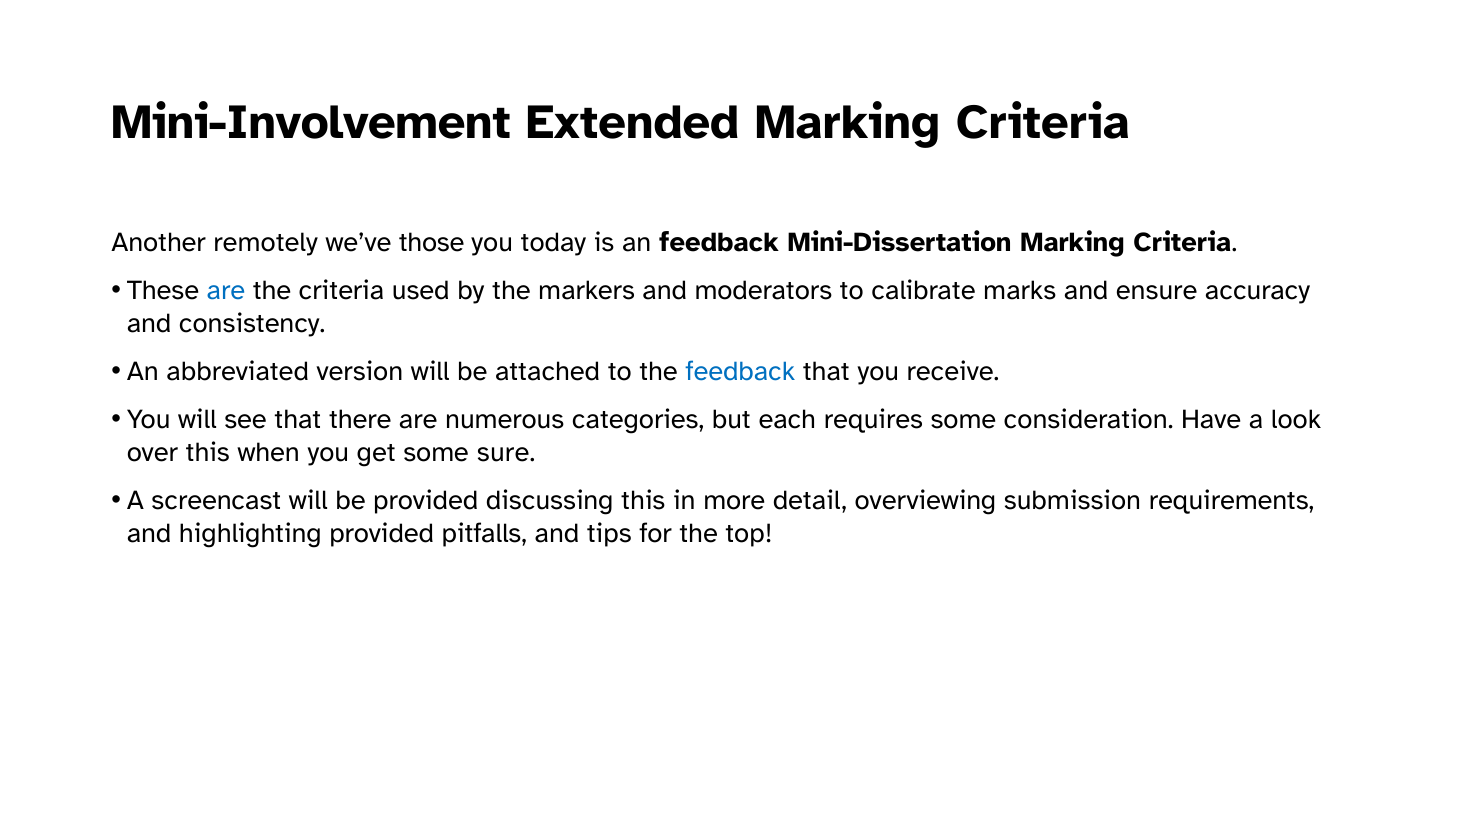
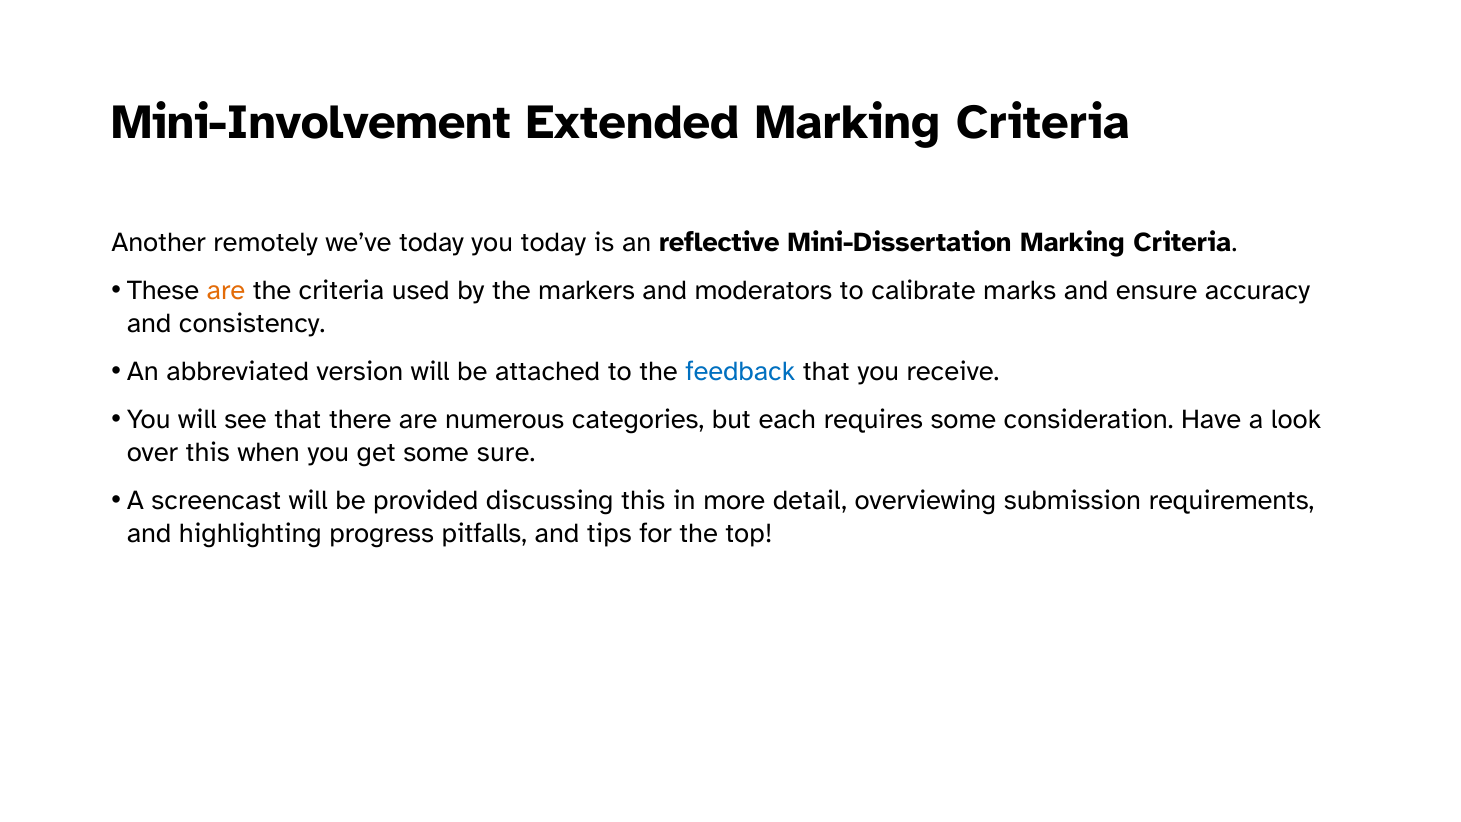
we’ve those: those -> today
an feedback: feedback -> reflective
are at (226, 291) colour: blue -> orange
highlighting provided: provided -> progress
